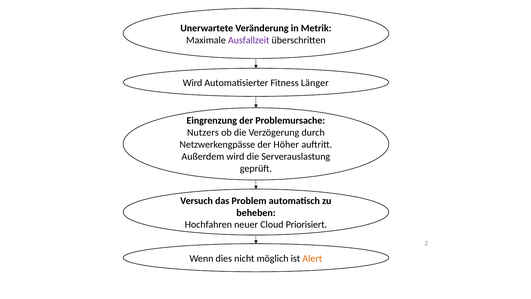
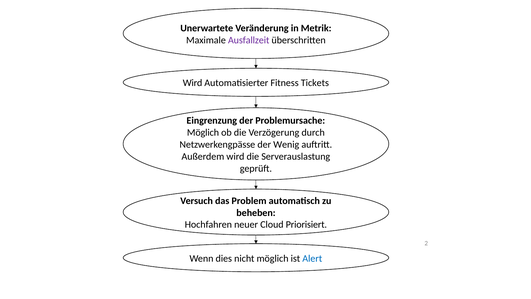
Länger: Länger -> Tickets
Nutzers at (203, 132): Nutzers -> Möglich
Höher: Höher -> Wenig
Alert colour: orange -> blue
